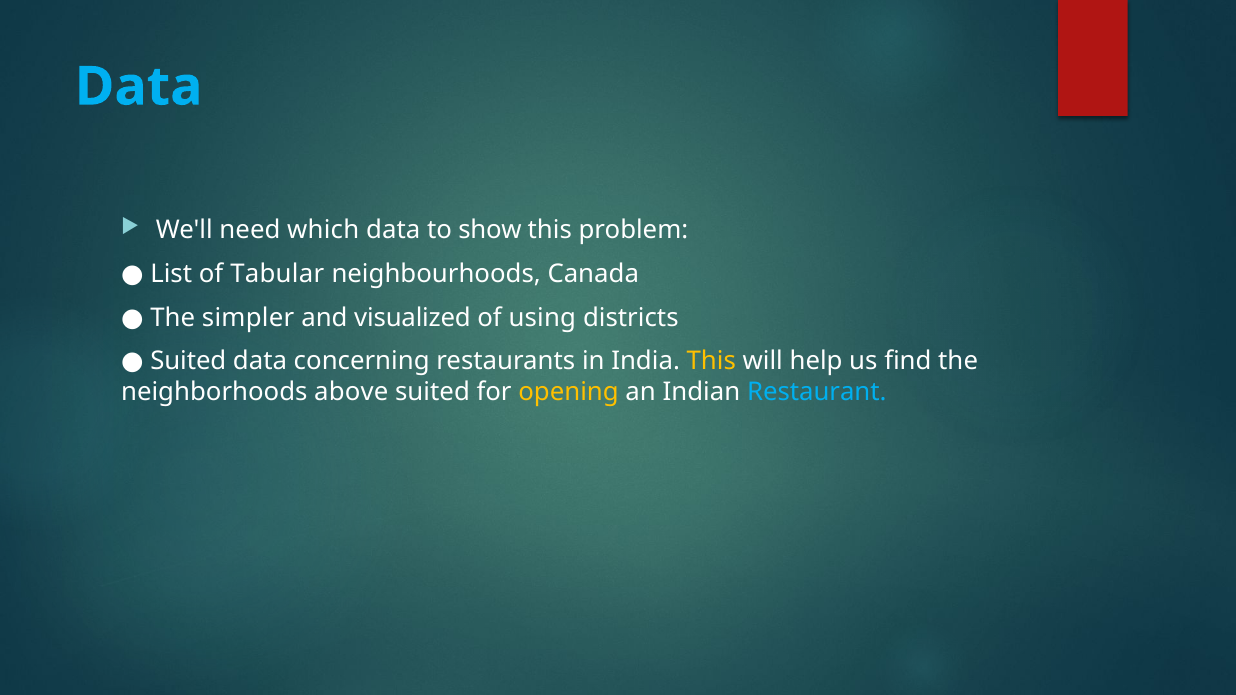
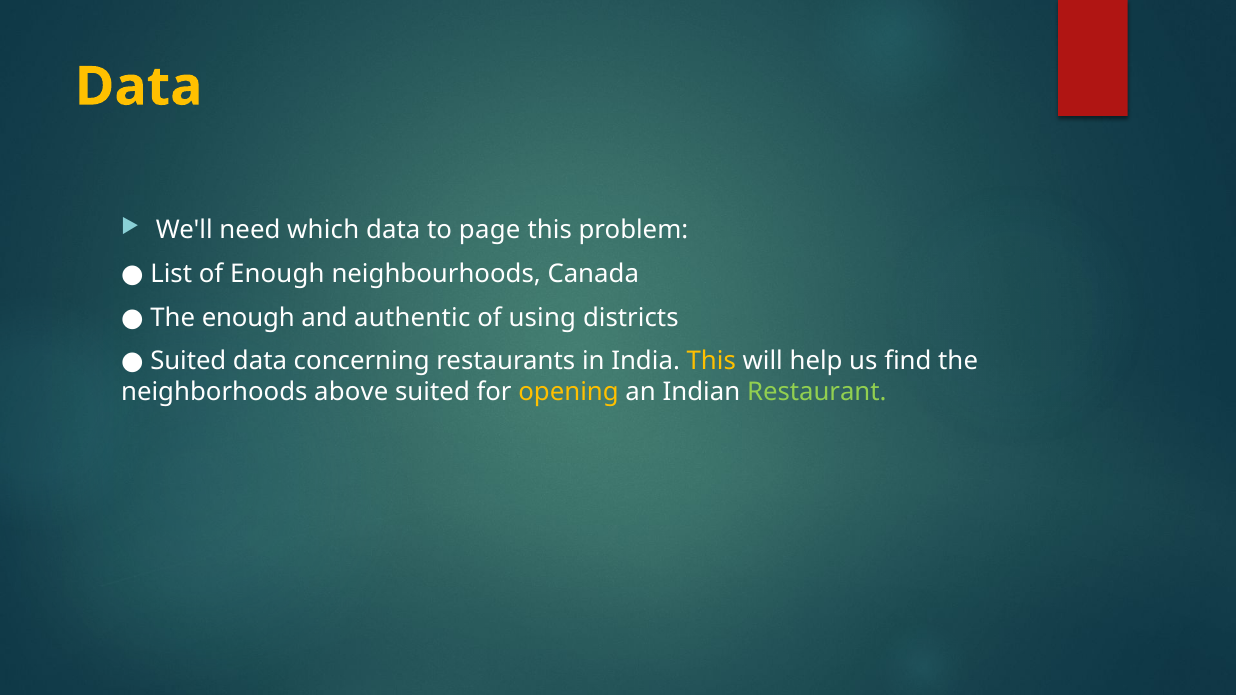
Data at (139, 87) colour: light blue -> yellow
show: show -> page
of Tabular: Tabular -> Enough
The simpler: simpler -> enough
visualized: visualized -> authentic
Restaurant colour: light blue -> light green
